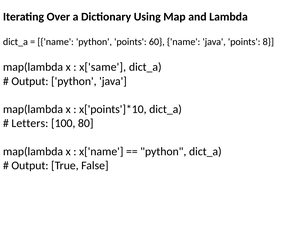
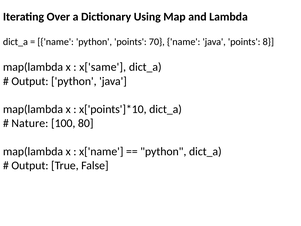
60: 60 -> 70
Letters: Letters -> Nature
